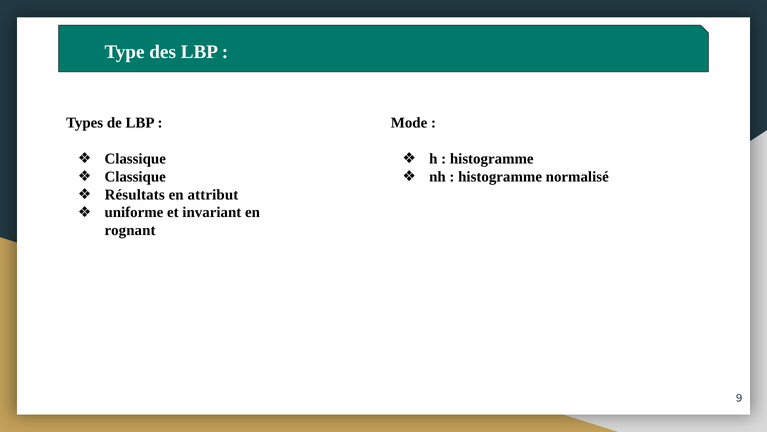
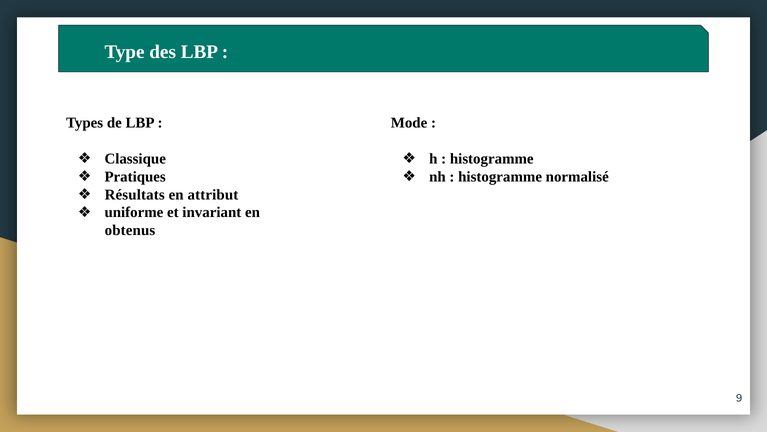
Classique at (135, 176): Classique -> Pratiques
rognant: rognant -> obtenus
